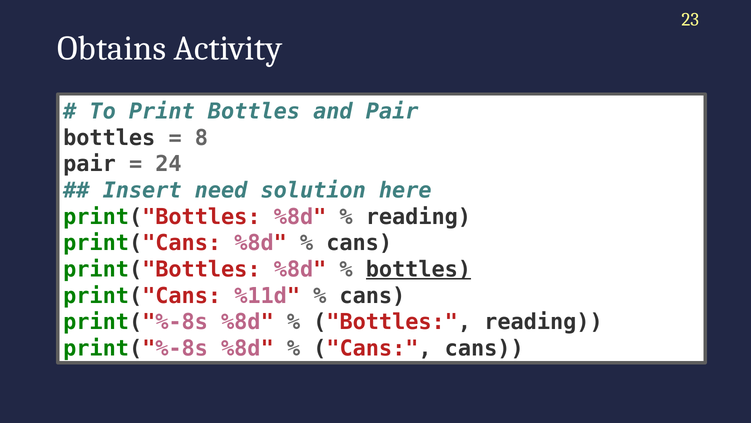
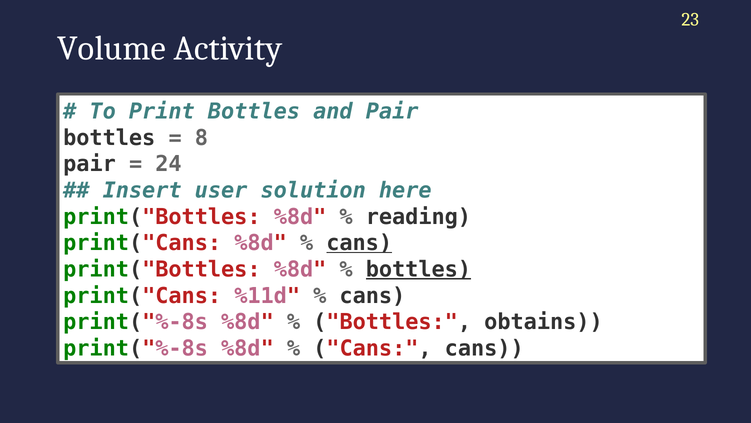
Obtains: Obtains -> Volume
need: need -> user
cans at (359, 243) underline: none -> present
Bottles reading: reading -> obtains
